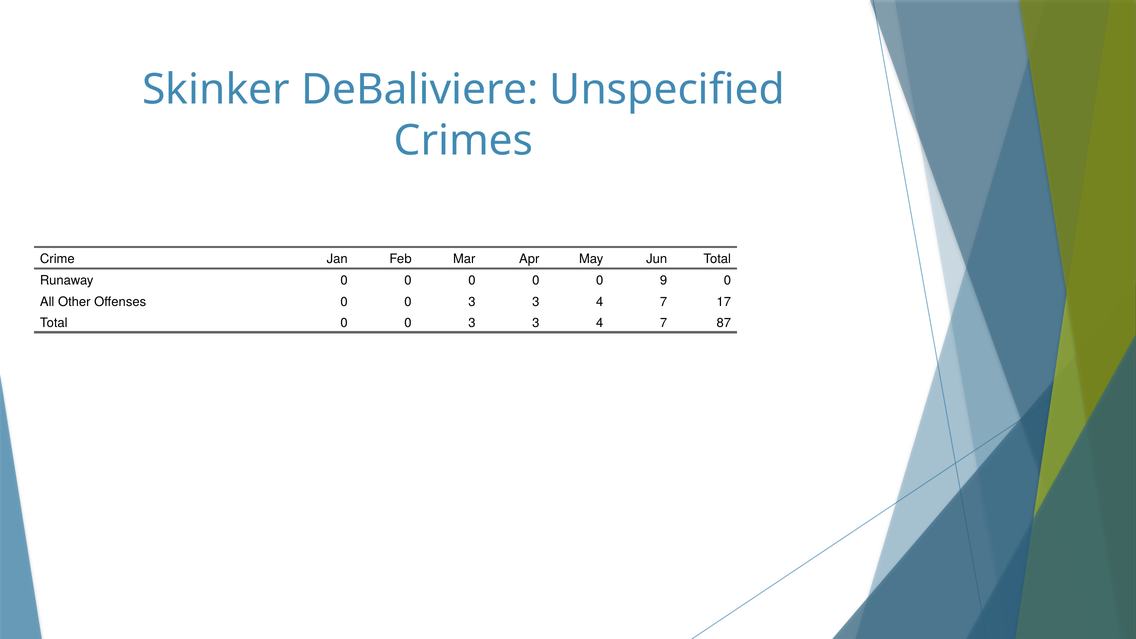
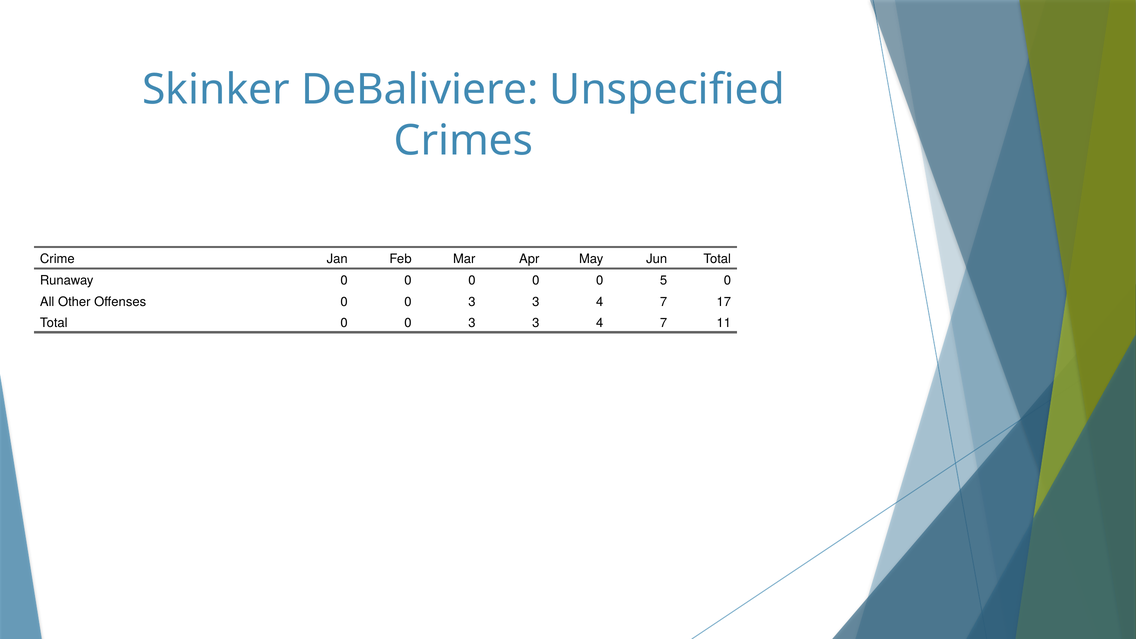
9: 9 -> 5
87: 87 -> 11
